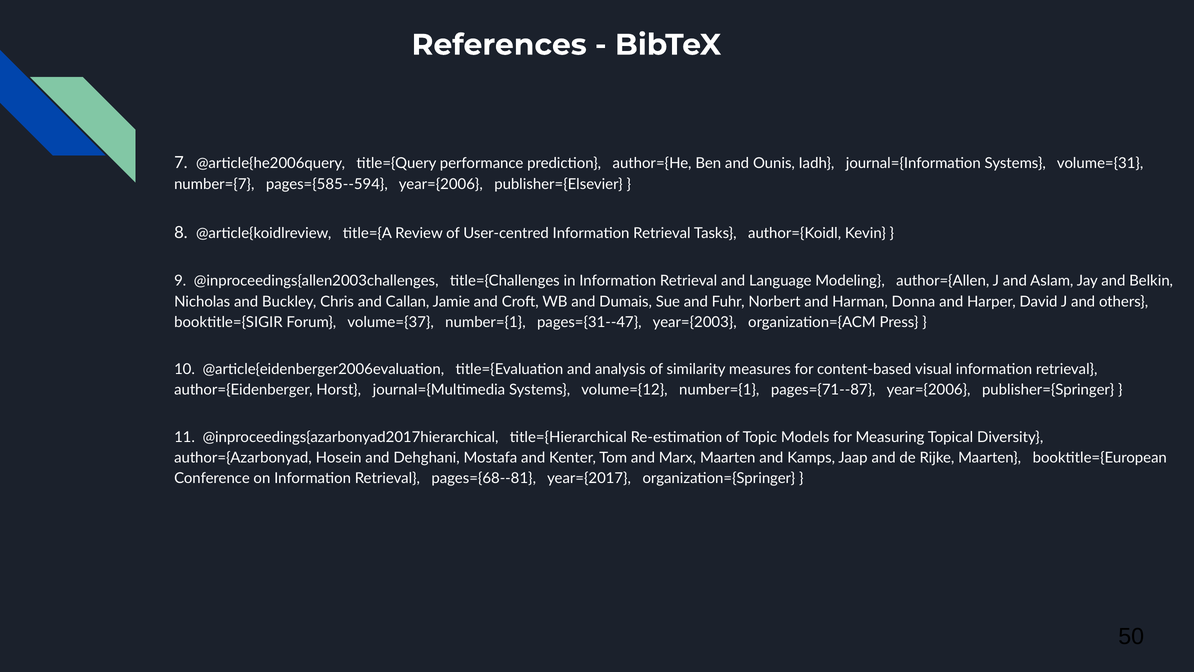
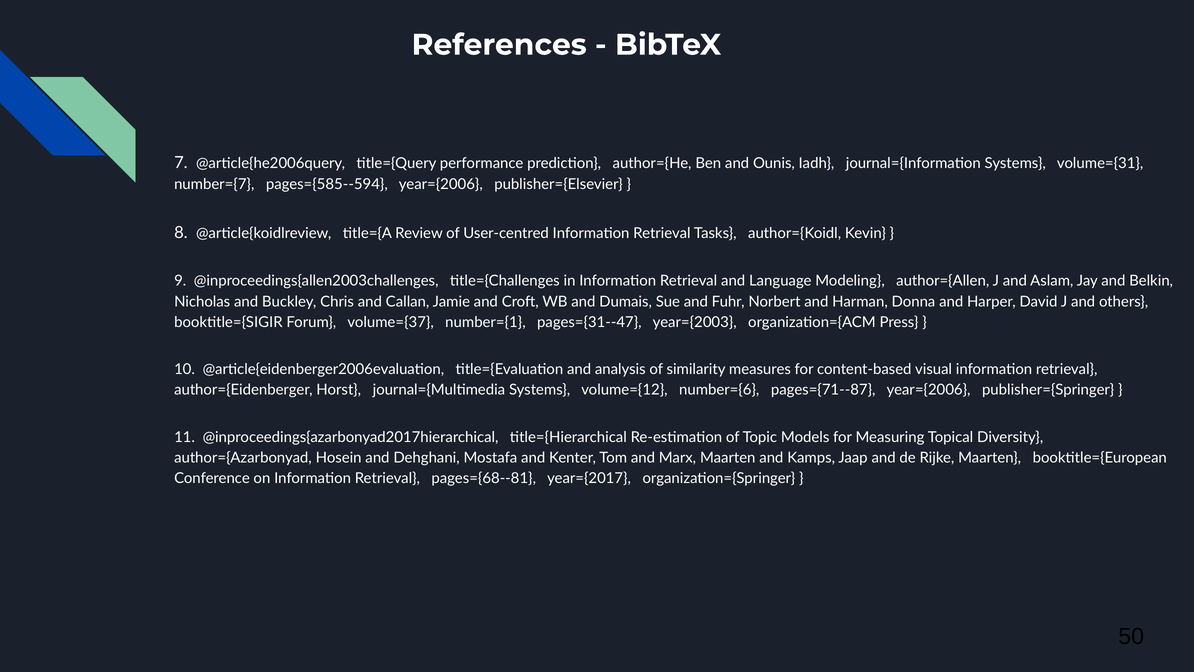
volume={12 number={1: number={1 -> number={6
